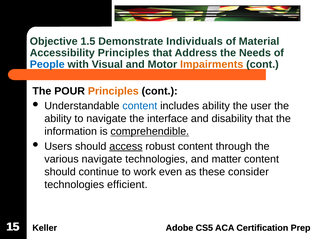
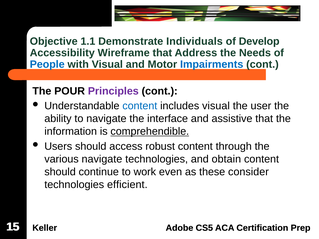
1.5: 1.5 -> 1.1
Material: Material -> Develop
Accessibility Principles: Principles -> Wireframe
Impairments colour: orange -> blue
Principles at (113, 91) colour: orange -> purple
includes ability: ability -> visual
disability: disability -> assistive
access underline: present -> none
matter: matter -> obtain
